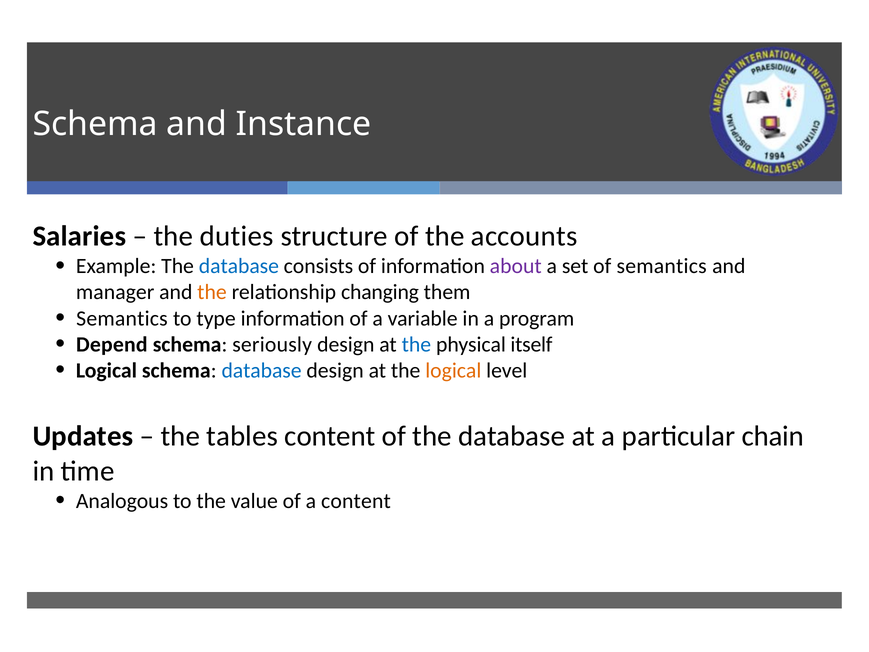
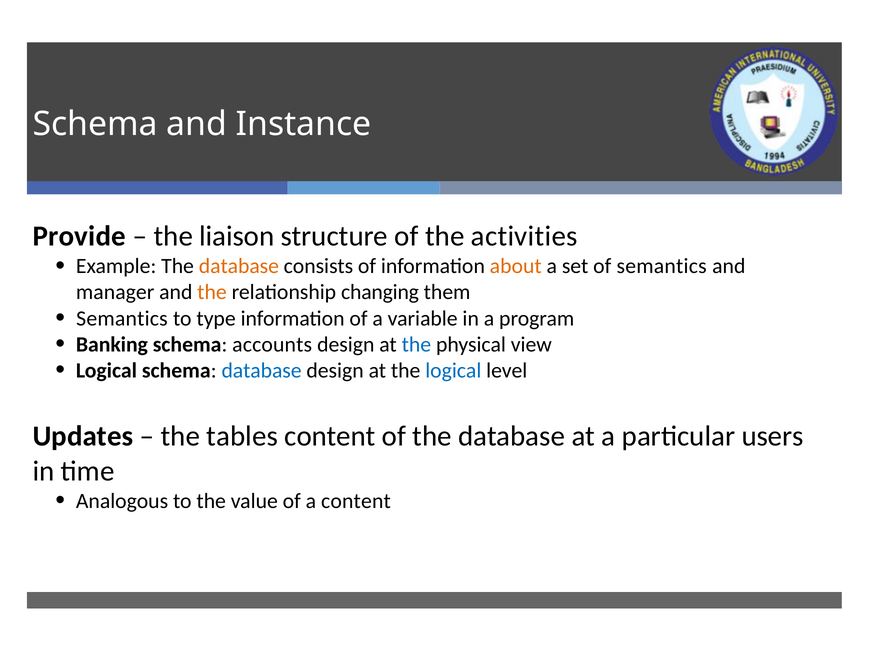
Salaries: Salaries -> Provide
duties: duties -> liaison
accounts: accounts -> activities
database at (239, 266) colour: blue -> orange
about colour: purple -> orange
Depend: Depend -> Banking
seriously: seriously -> accounts
itself: itself -> view
logical at (453, 370) colour: orange -> blue
chain: chain -> users
